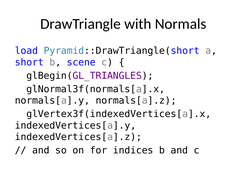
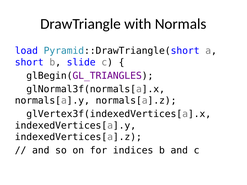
scene: scene -> slide
